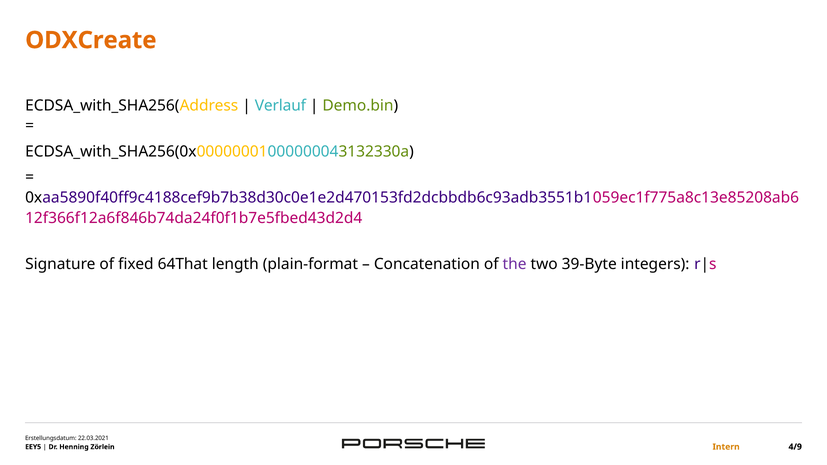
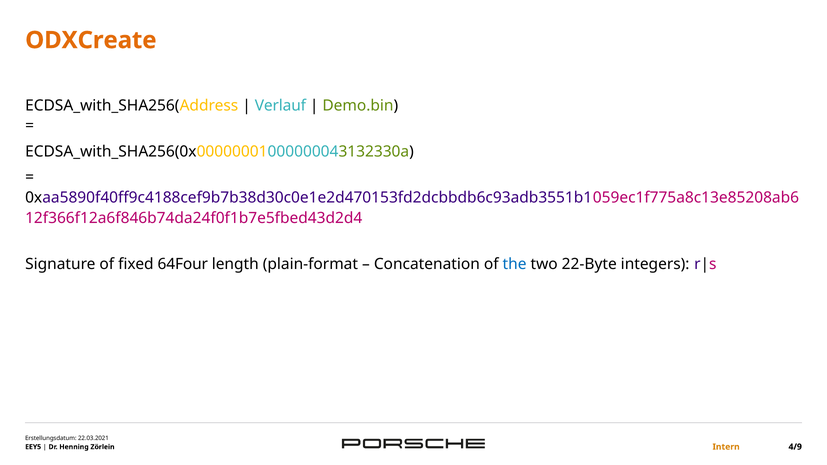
64That: 64That -> 64Four
the colour: purple -> blue
39-Byte: 39-Byte -> 22-Byte
